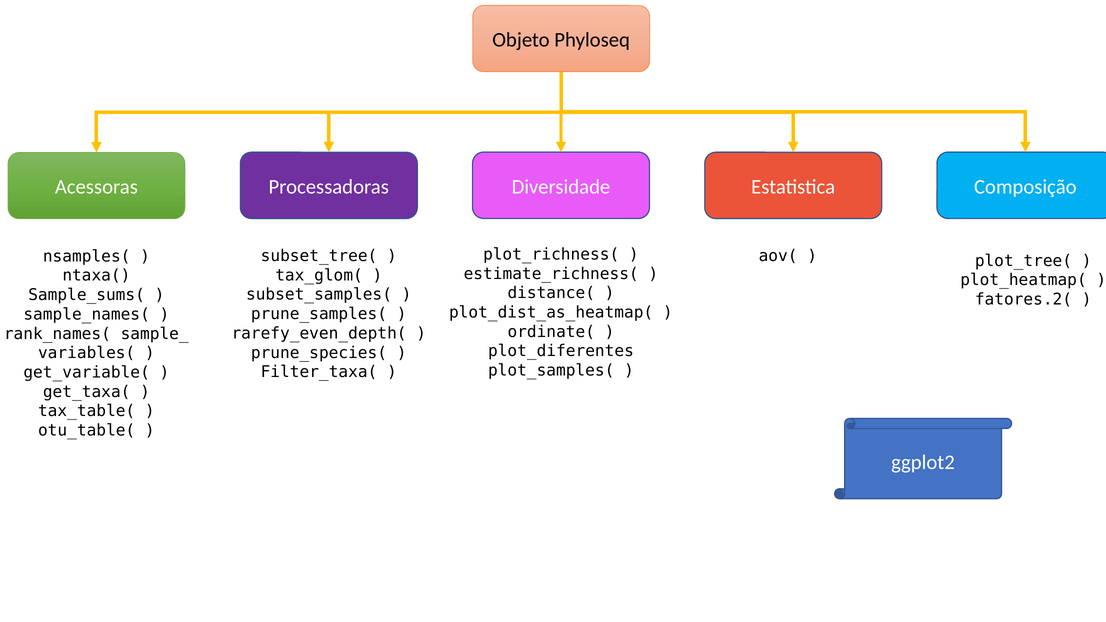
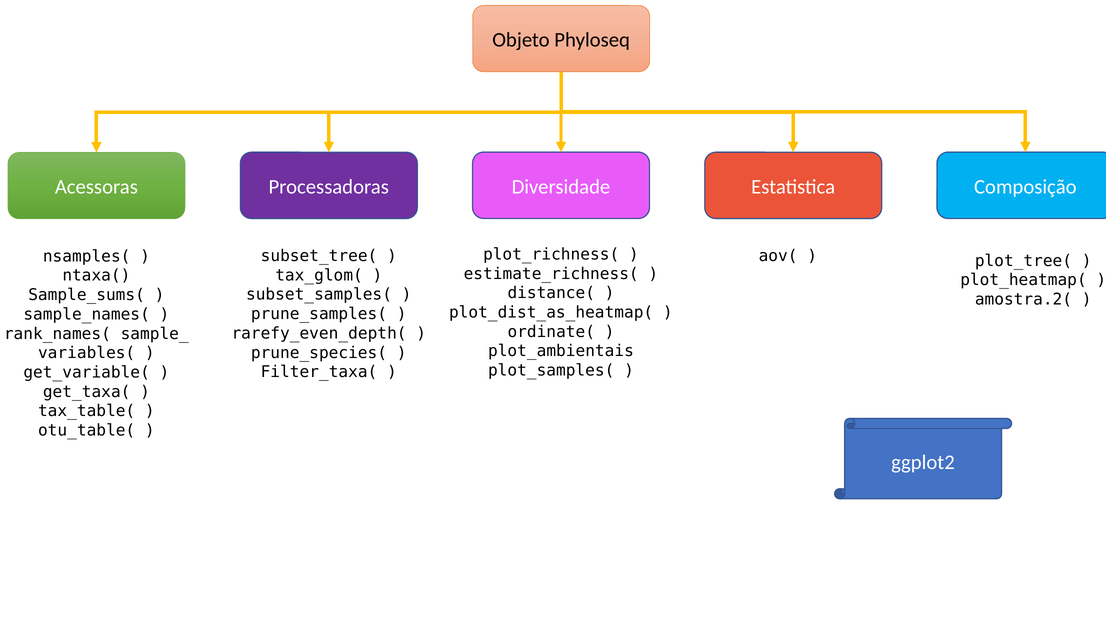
fatores.2(: fatores.2( -> amostra.2(
plot_diferentes: plot_diferentes -> plot_ambientais
